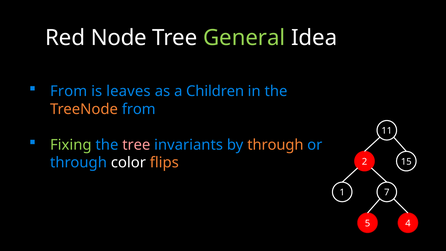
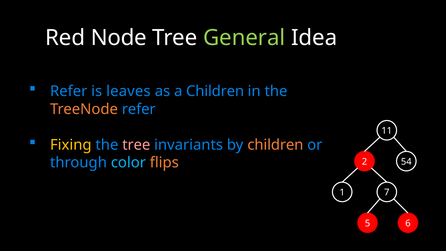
From at (69, 91): From -> Refer
TreeNode from: from -> refer
Fixing colour: light green -> yellow
by through: through -> children
color colour: white -> light blue
15: 15 -> 54
4: 4 -> 6
